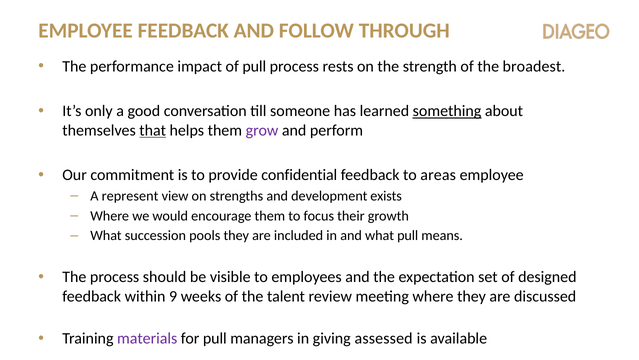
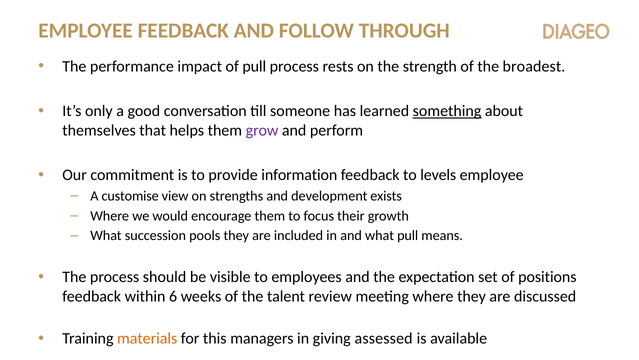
that underline: present -> none
confidential: confidential -> information
areas: areas -> levels
represent: represent -> customise
designed: designed -> positions
9: 9 -> 6
materials colour: purple -> orange
for pull: pull -> this
